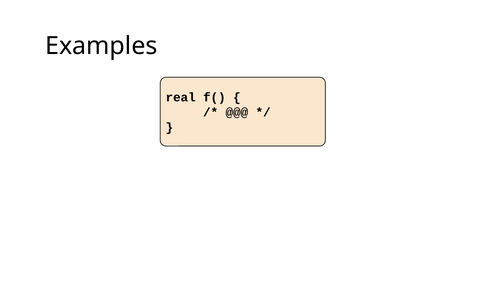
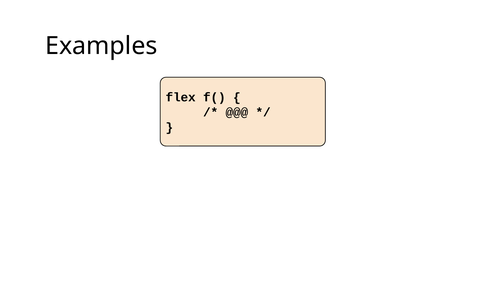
real: real -> flex
